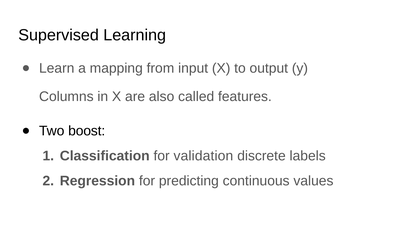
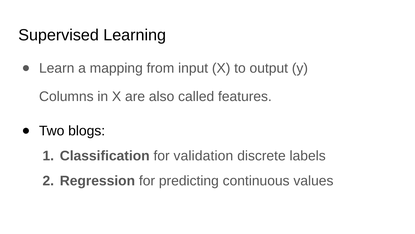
boost: boost -> blogs
